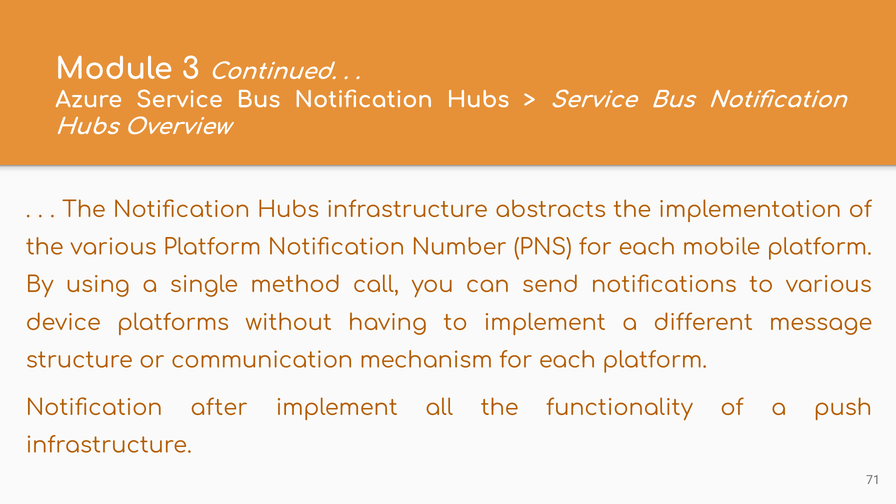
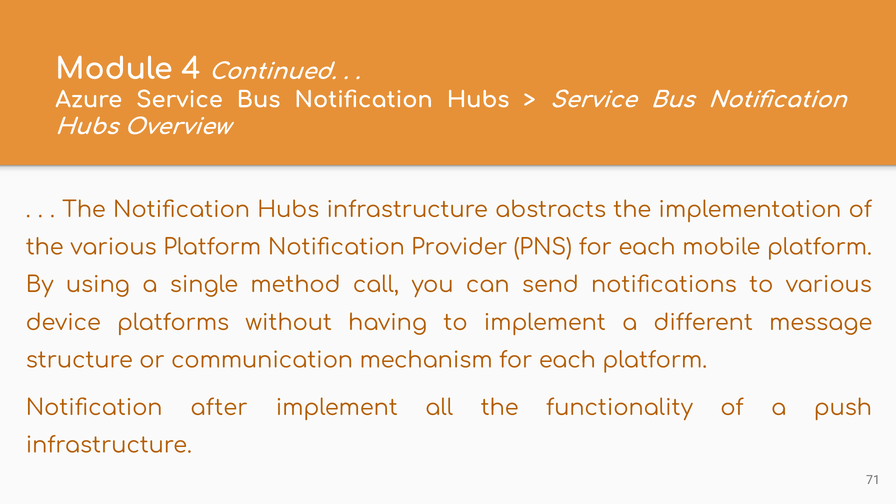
3: 3 -> 4
Number: Number -> Provider
